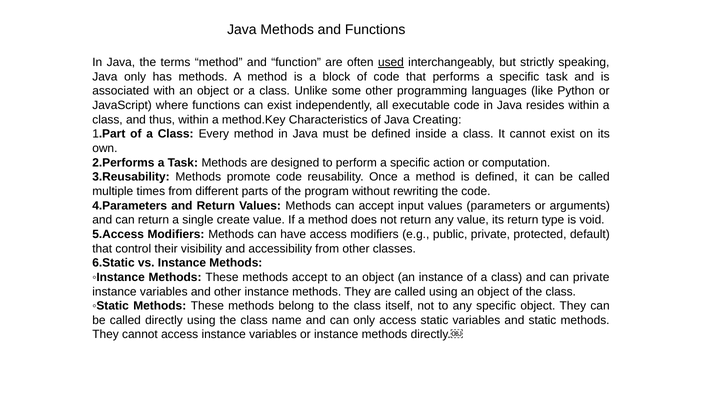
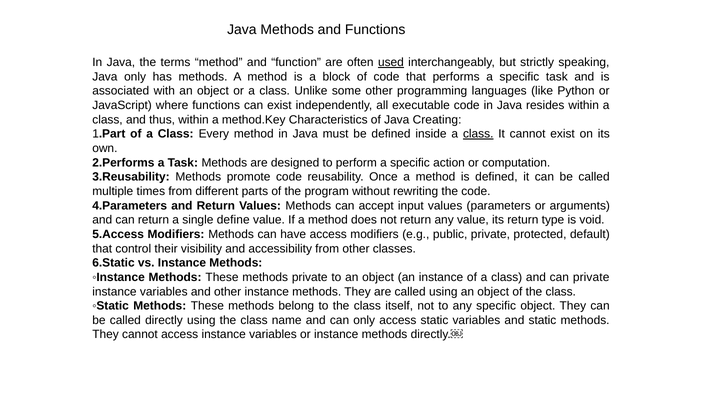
class at (478, 134) underline: none -> present
create: create -> define
methods accept: accept -> private
